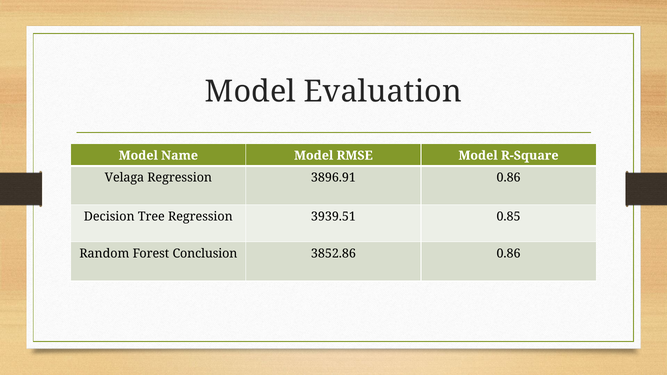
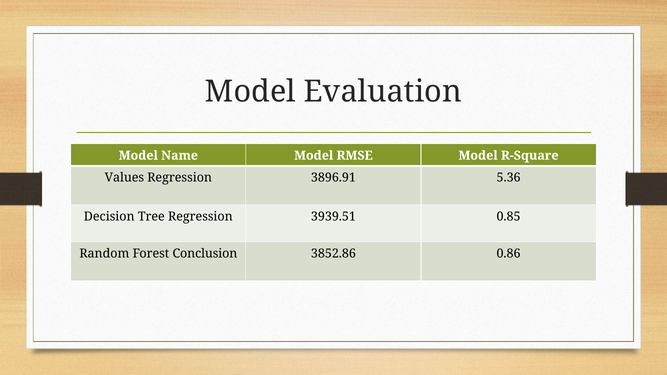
Velaga: Velaga -> Values
3896.91 0.86: 0.86 -> 5.36
